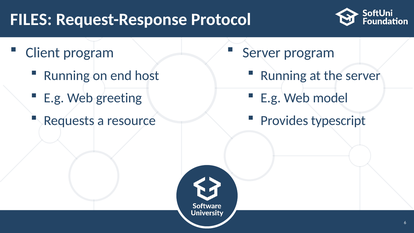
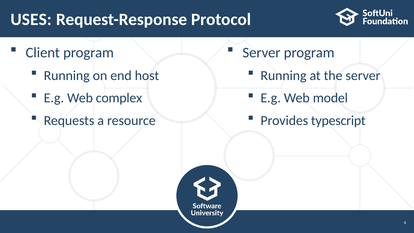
FILES: FILES -> USES
greeting: greeting -> complex
